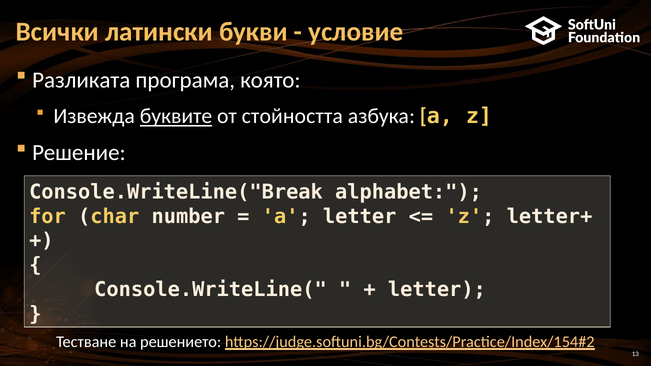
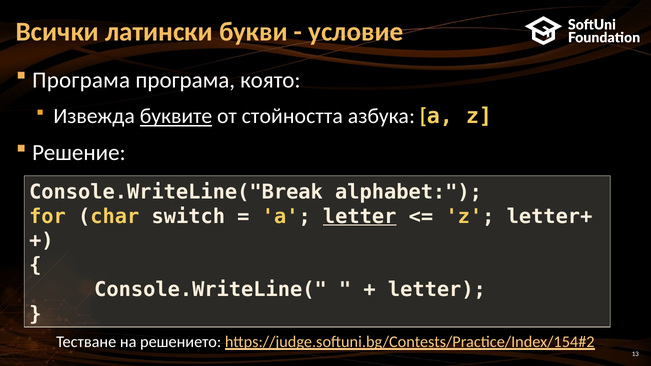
Разликата at (81, 80): Разликата -> Програма
number: number -> switch
letter at (360, 216) underline: none -> present
